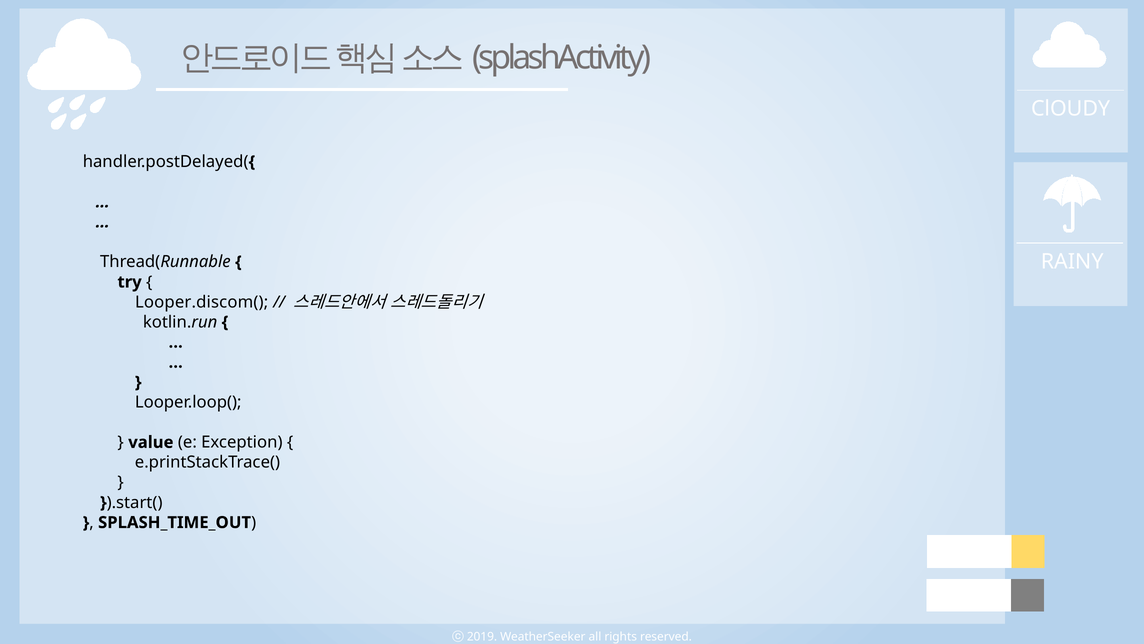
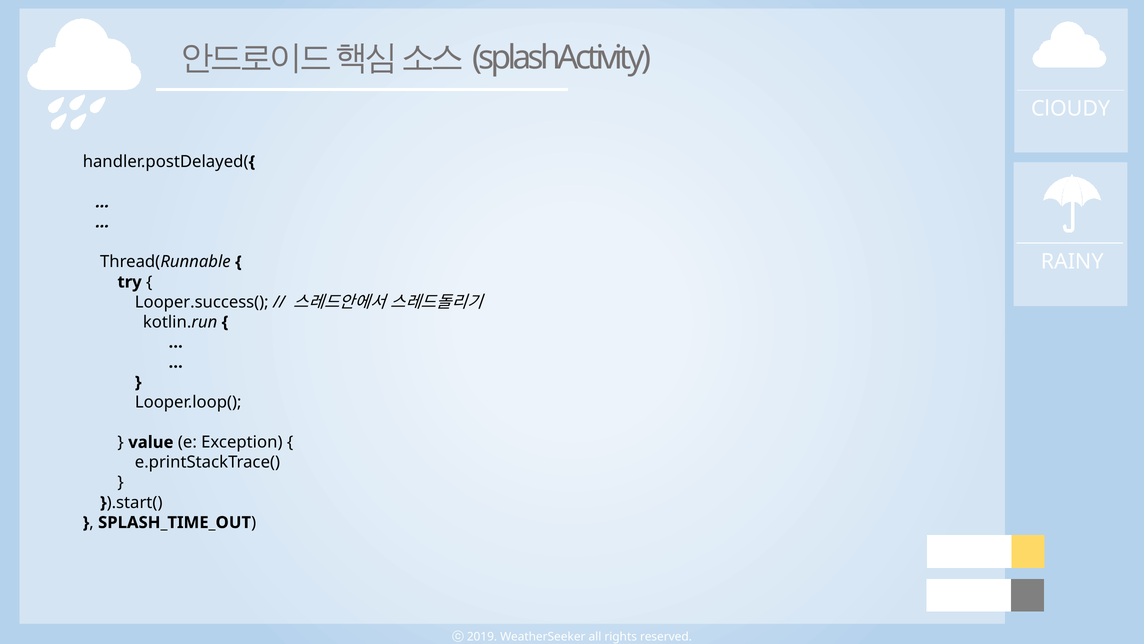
Looper.discom(: Looper.discom( -> Looper.success(
